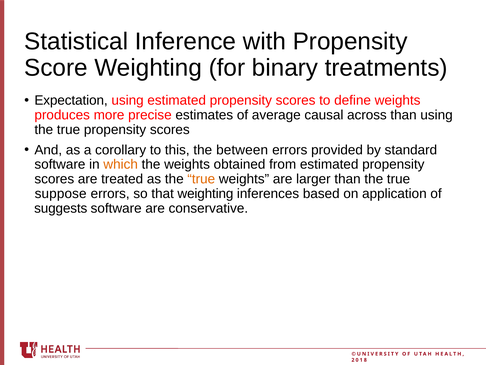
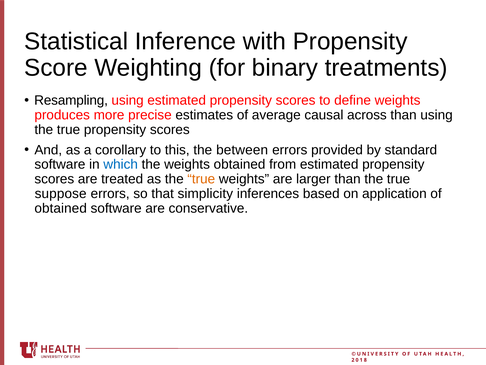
Expectation: Expectation -> Resampling
which colour: orange -> blue
that weighting: weighting -> simplicity
suggests at (61, 208): suggests -> obtained
